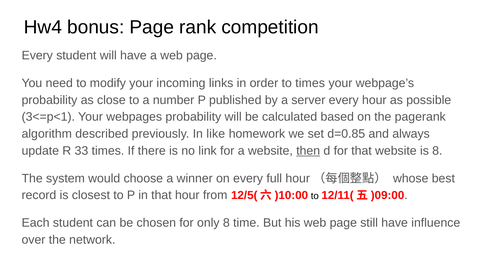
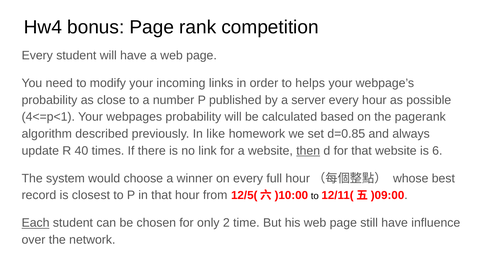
to times: times -> helps
3<=p<1: 3<=p<1 -> 4<=p<1
33: 33 -> 40
is 8: 8 -> 6
Each underline: none -> present
only 8: 8 -> 2
